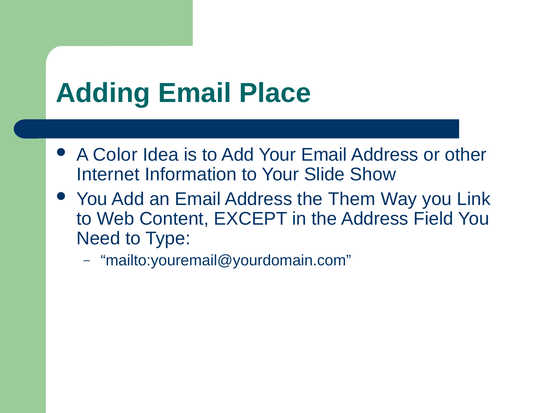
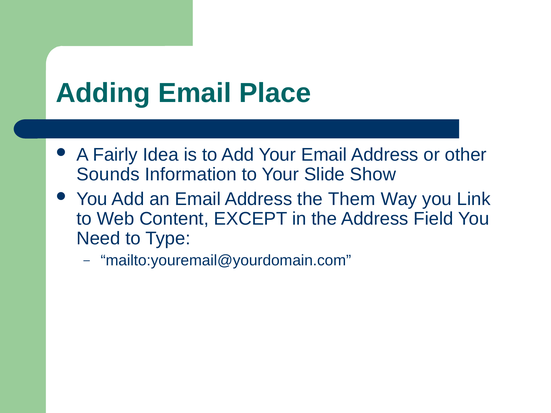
Color: Color -> Fairly
Internet: Internet -> Sounds
